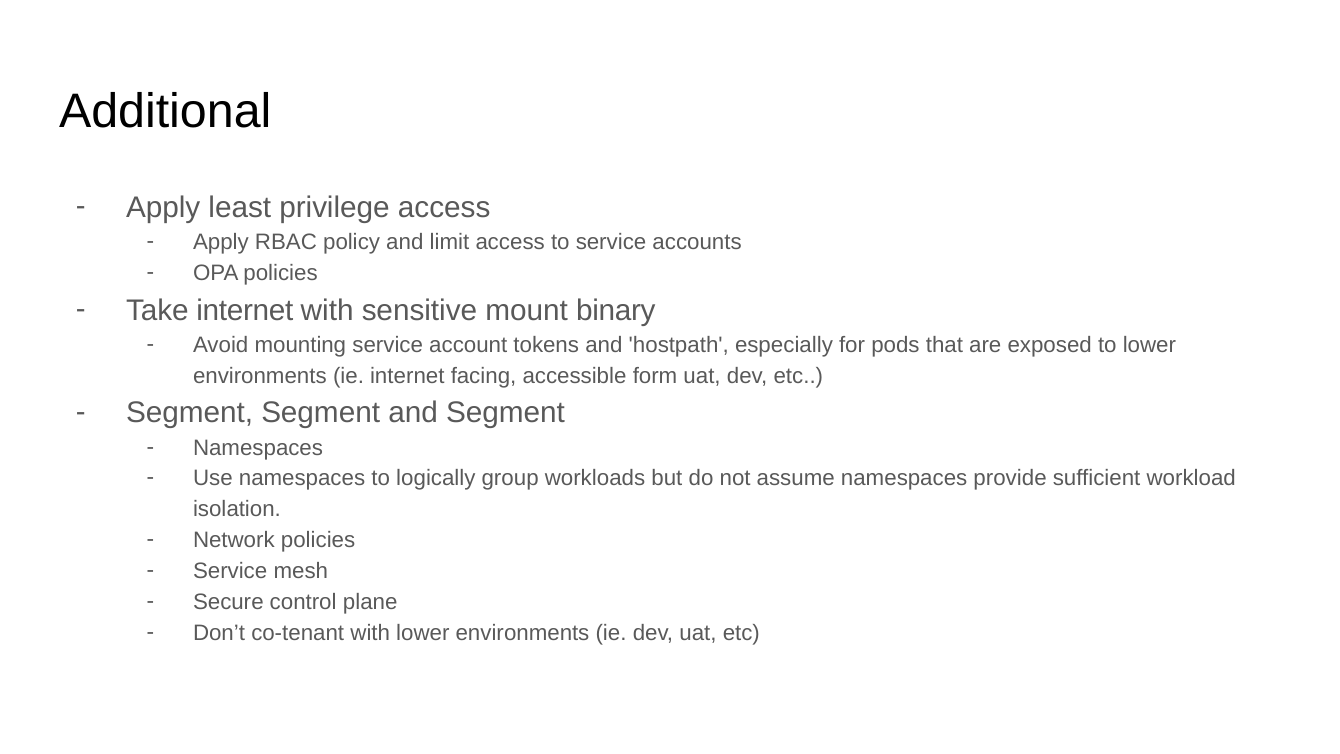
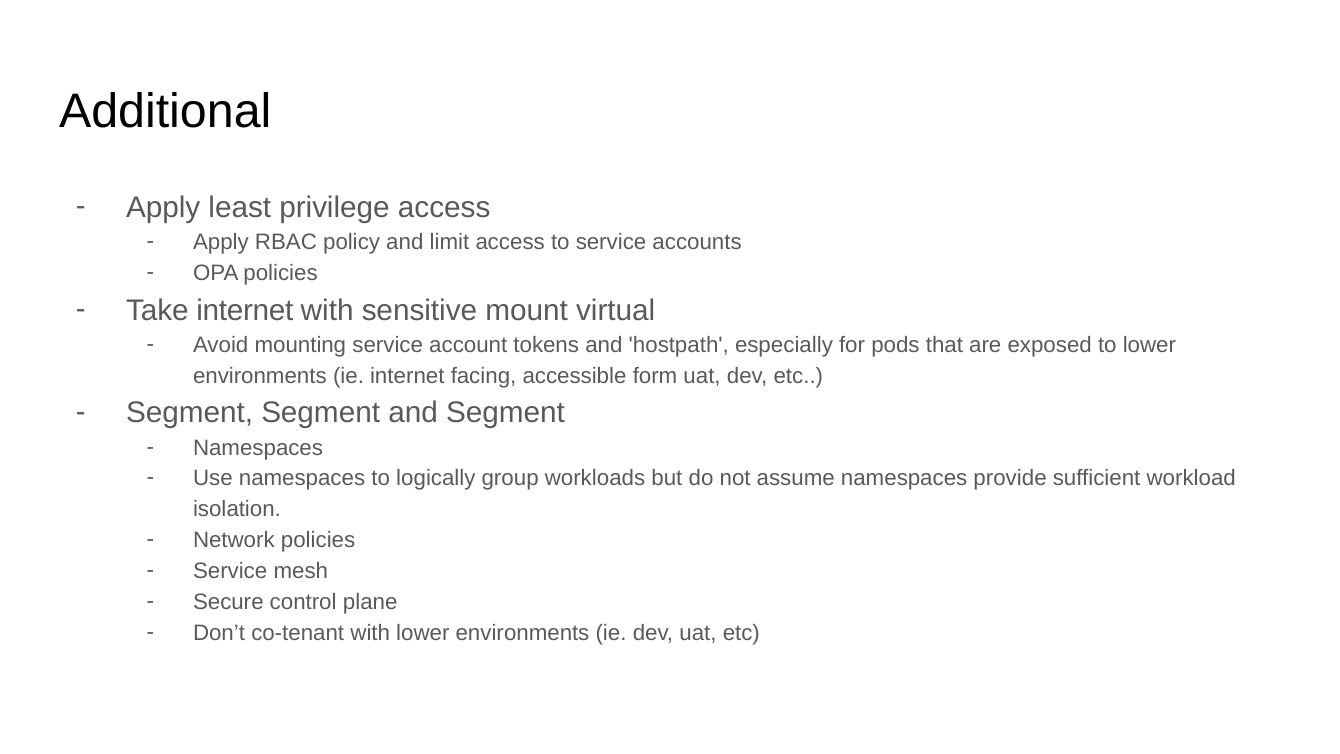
binary: binary -> virtual
